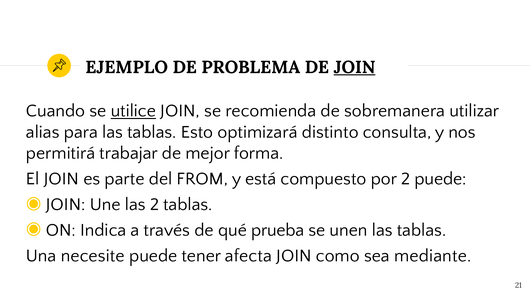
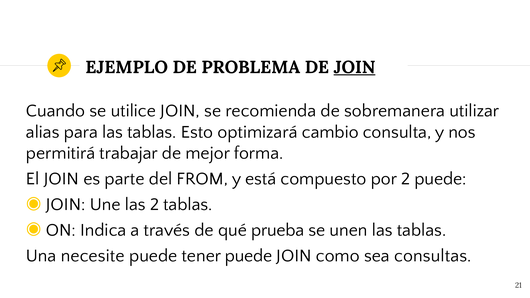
utilice underline: present -> none
distinto: distinto -> cambio
tener afecta: afecta -> puede
mediante: mediante -> consultas
